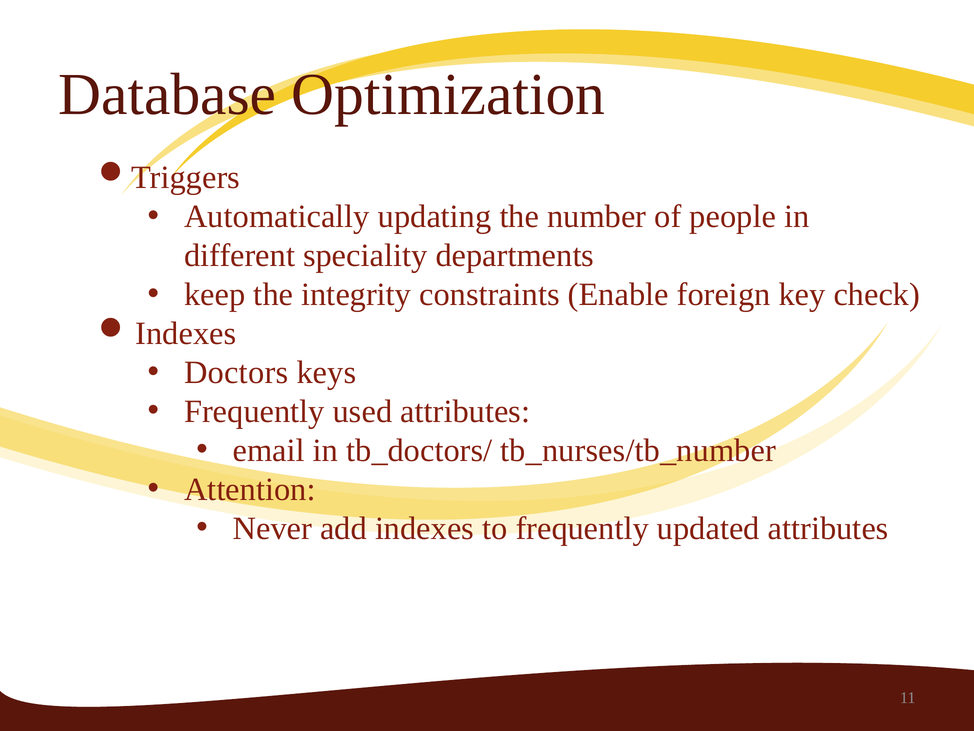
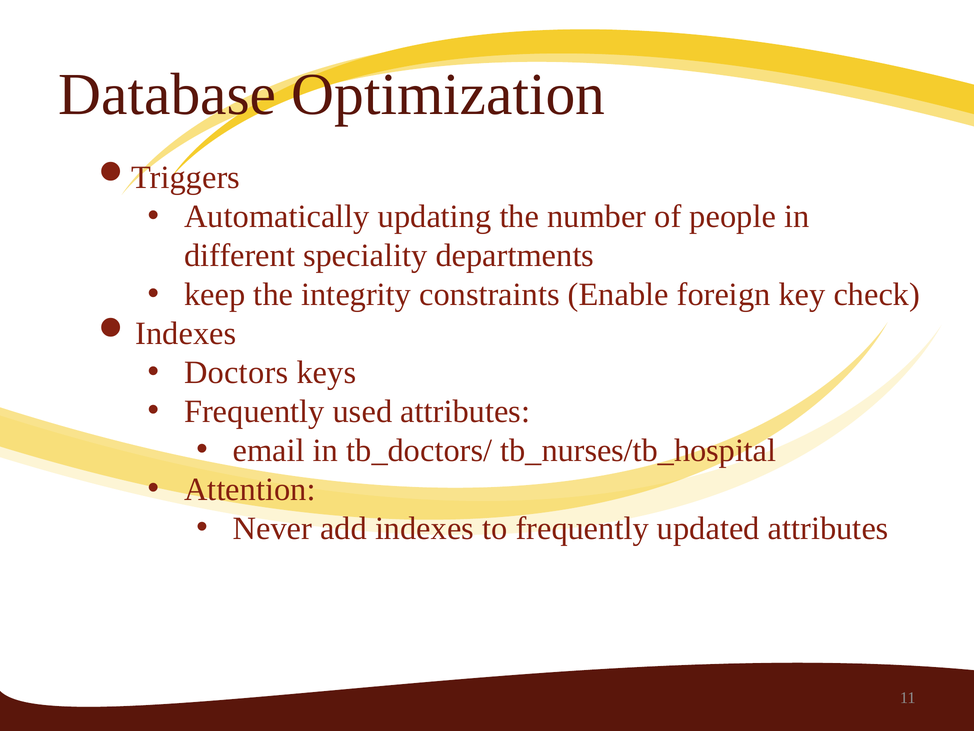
tb_nurses/tb_number: tb_nurses/tb_number -> tb_nurses/tb_hospital
